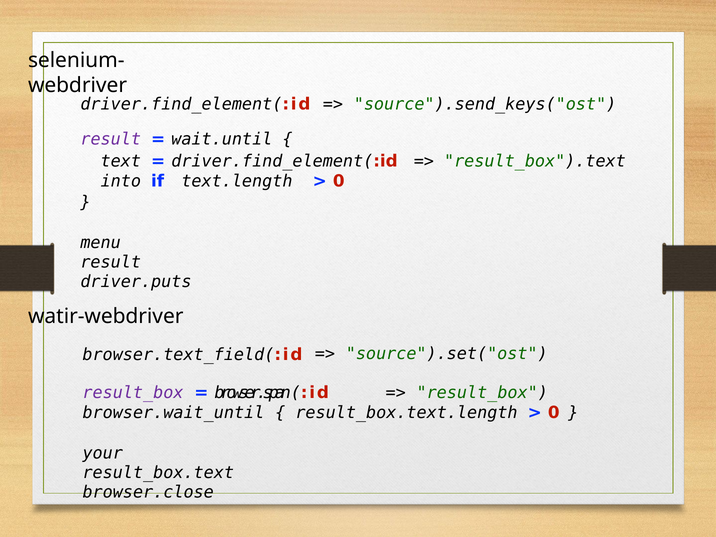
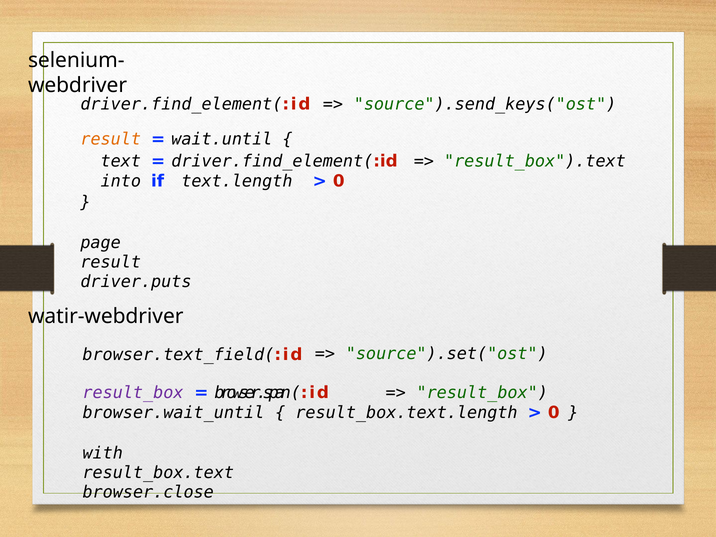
result at (111, 139) colour: purple -> orange
menu: menu -> page
your: your -> with
